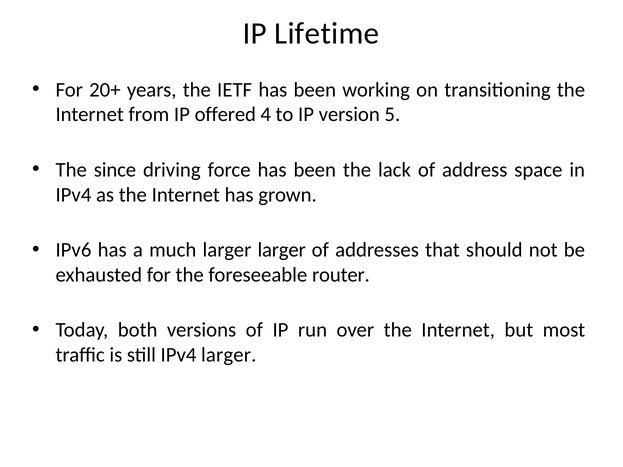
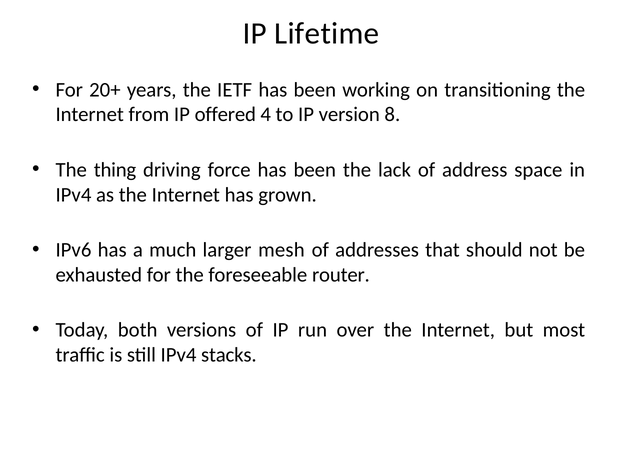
5: 5 -> 8
since: since -> thing
larger larger: larger -> mesh
IPv4 larger: larger -> stacks
